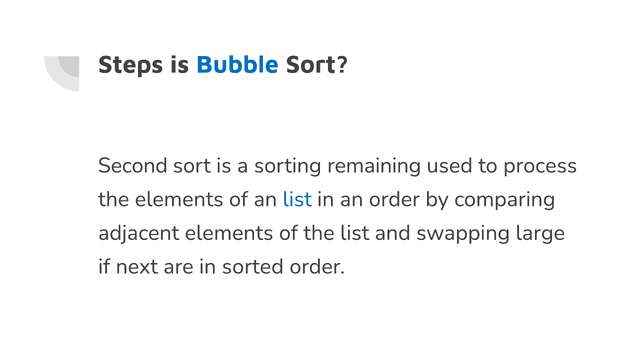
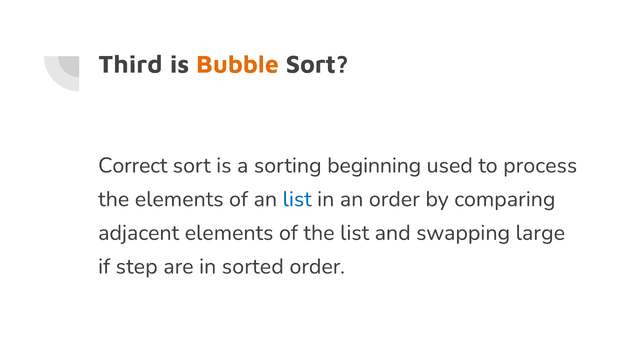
Steps: Steps -> Third
Bubble colour: blue -> orange
Second: Second -> Correct
remaining: remaining -> beginning
next: next -> step
